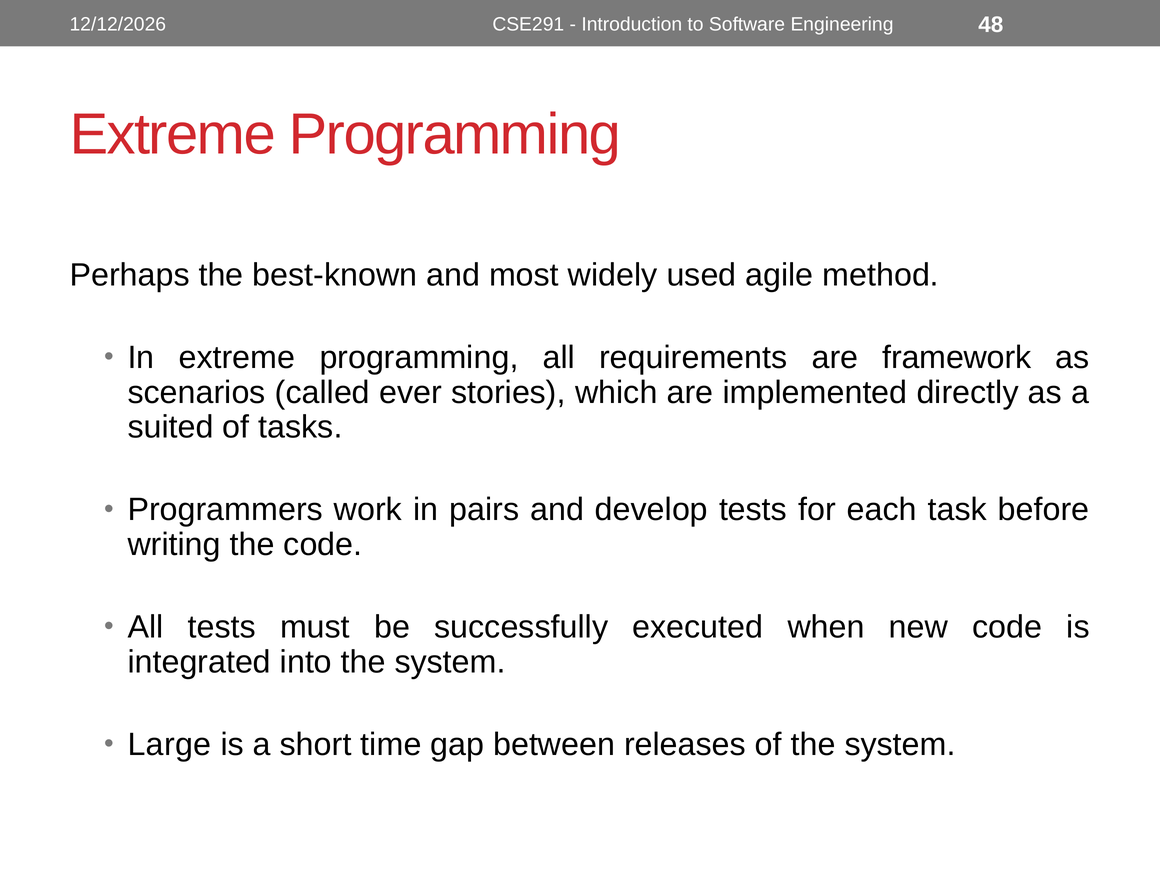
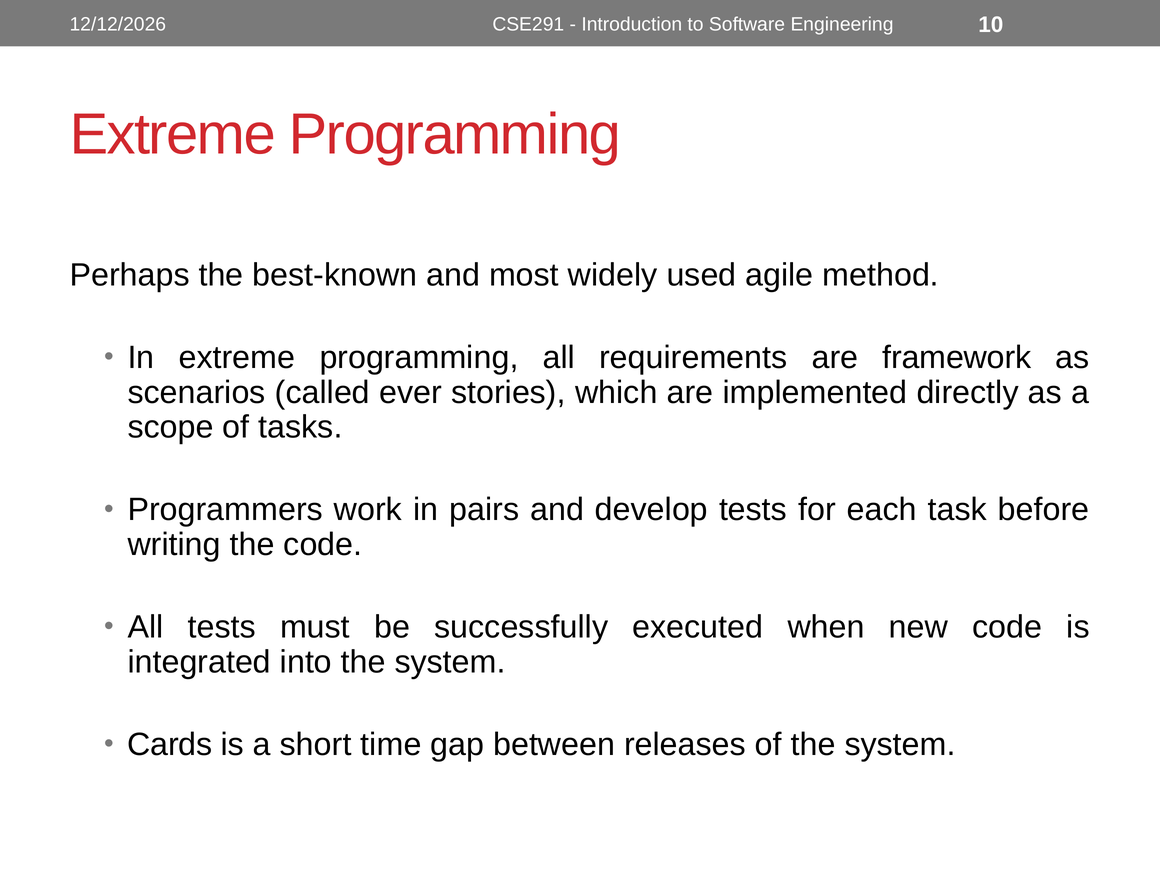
48: 48 -> 10
suited: suited -> scope
Large: Large -> Cards
